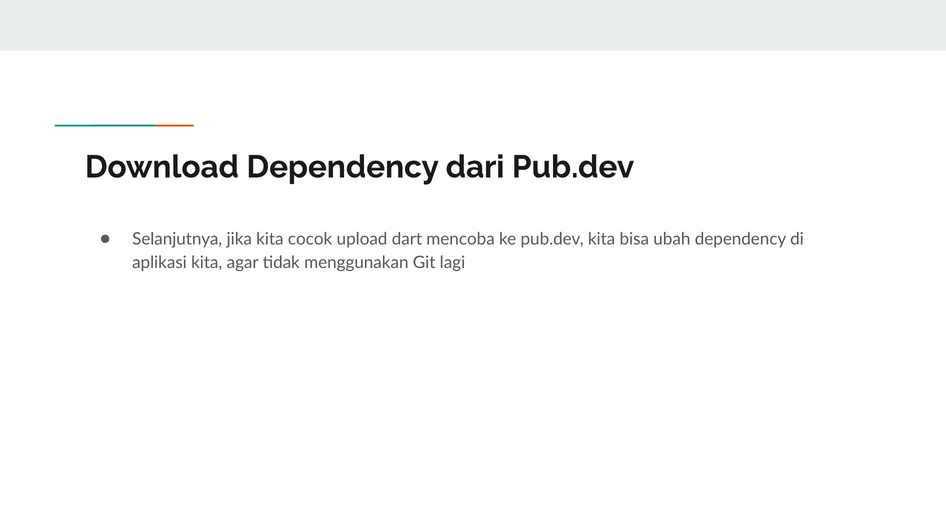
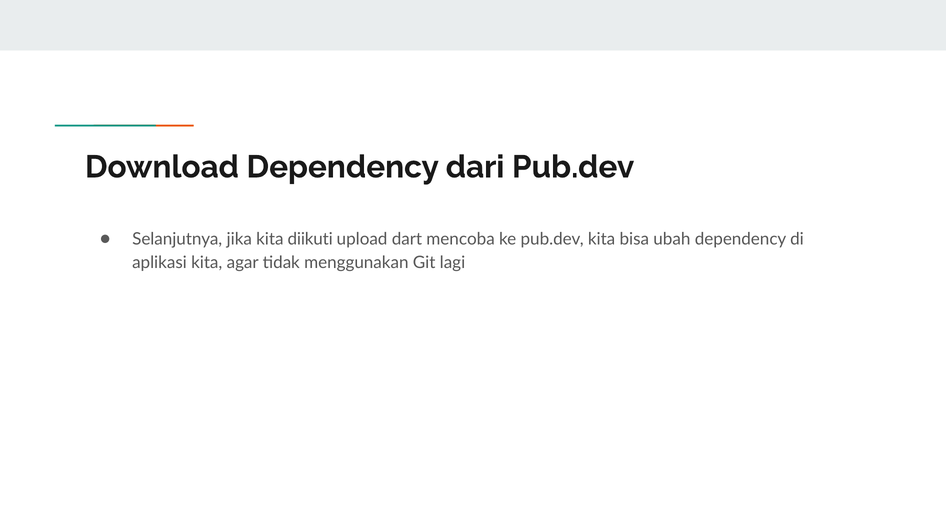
cocok: cocok -> diikuti
